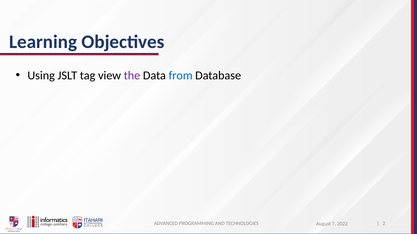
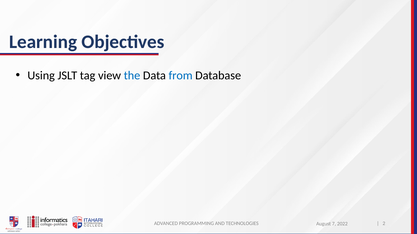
the colour: purple -> blue
